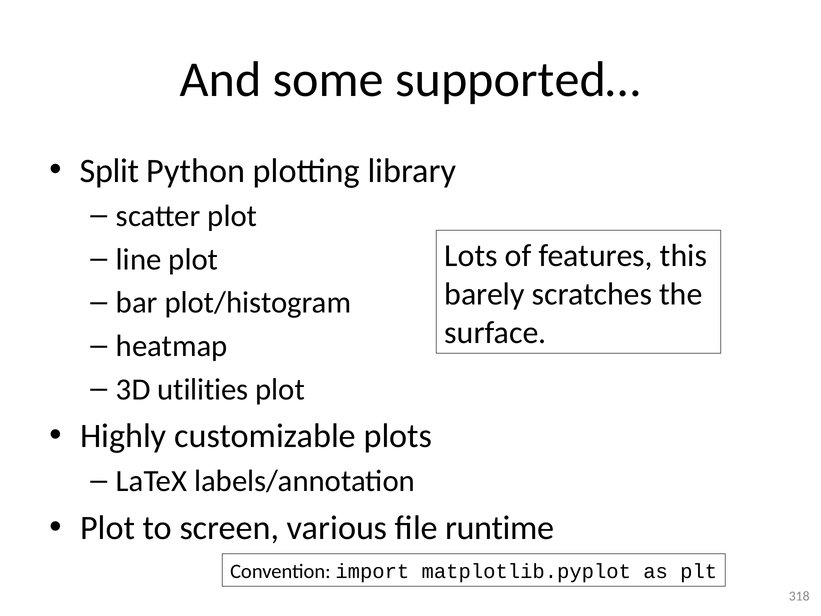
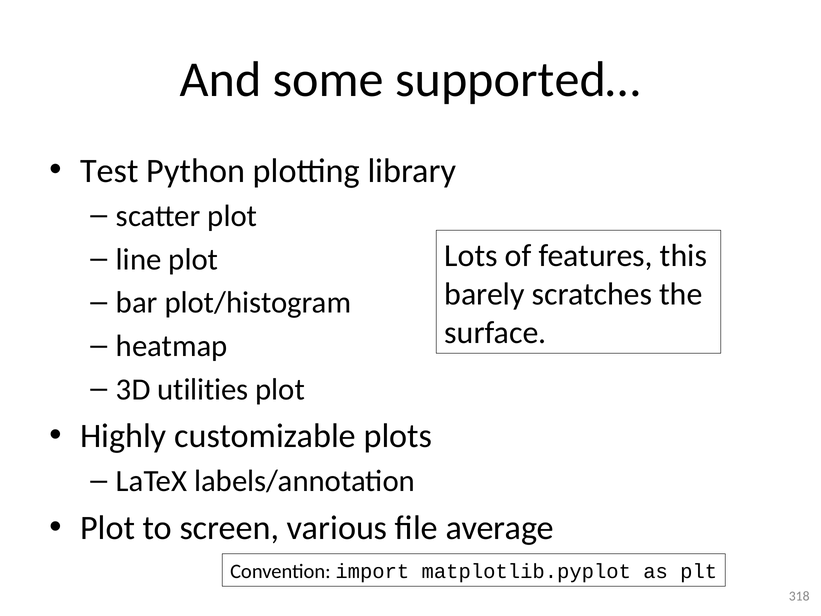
Split: Split -> Test
runtime: runtime -> average
